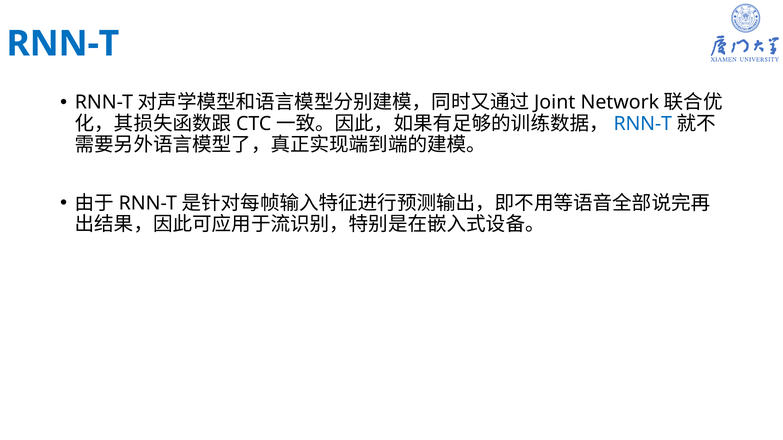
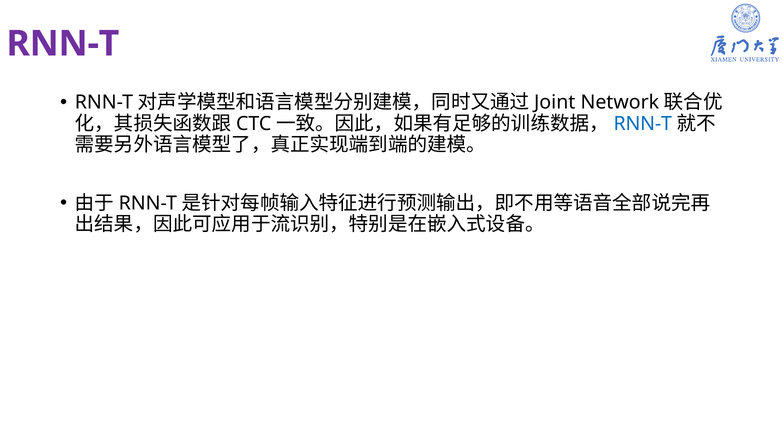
RNN-T at (63, 44) colour: blue -> purple
